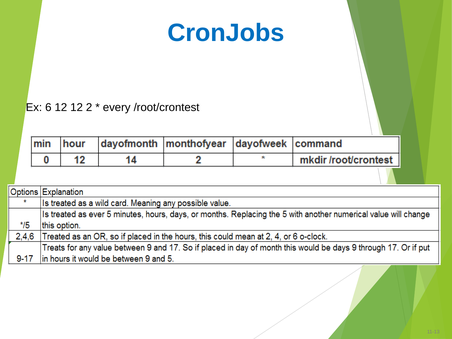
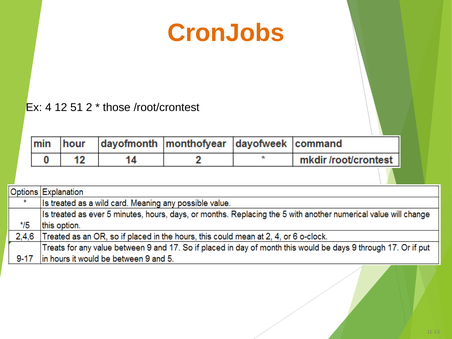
CronJobs colour: blue -> orange
6: 6 -> 4
12 12: 12 -> 51
every: every -> those
